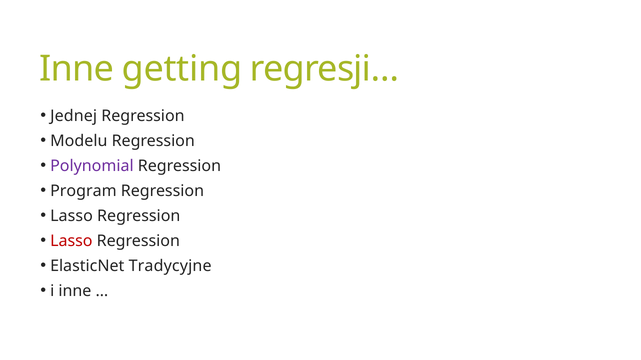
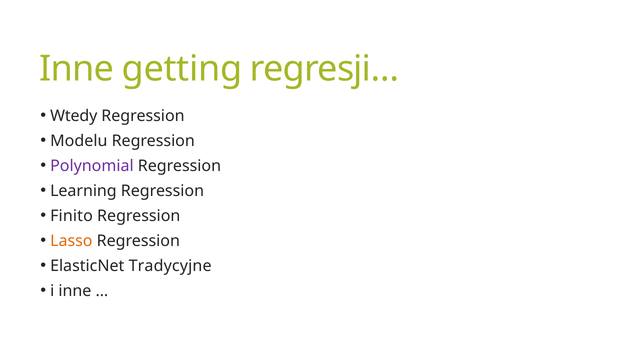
Jednej: Jednej -> Wtedy
Program: Program -> Learning
Lasso at (72, 216): Lasso -> Finito
Lasso at (71, 241) colour: red -> orange
